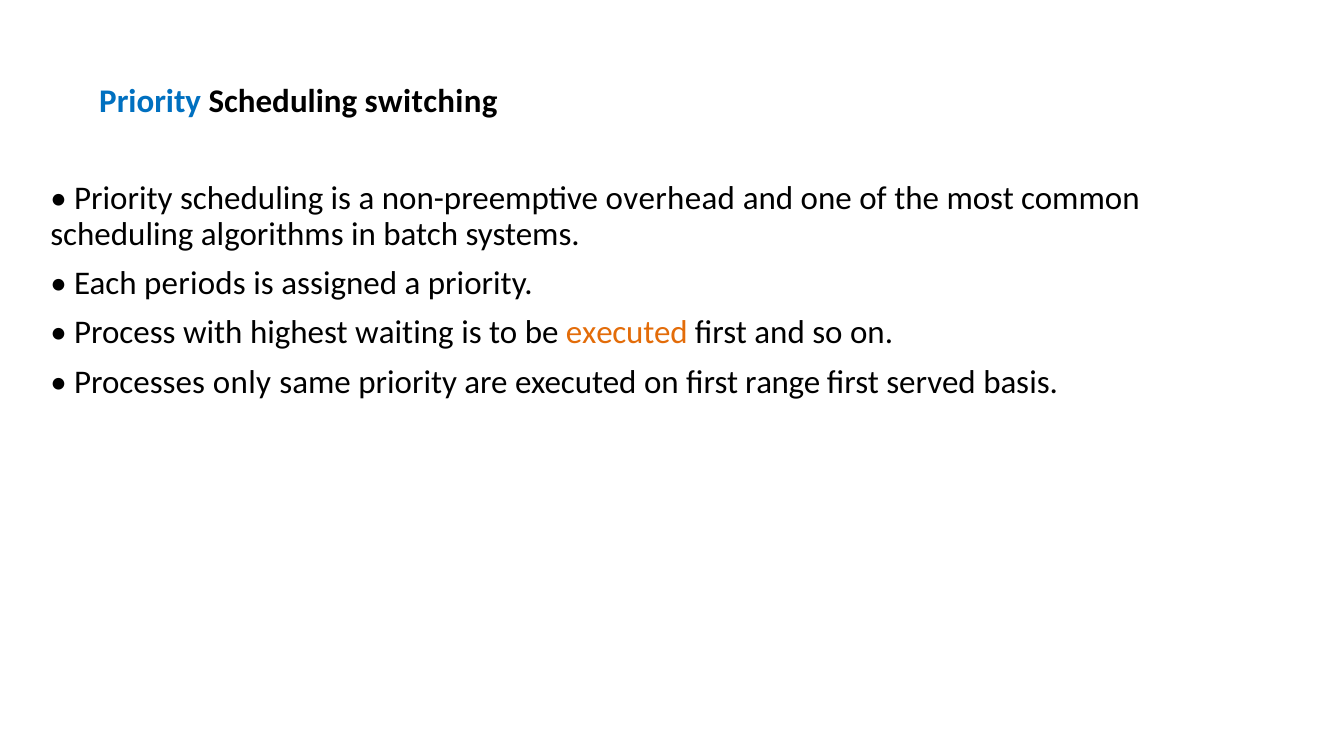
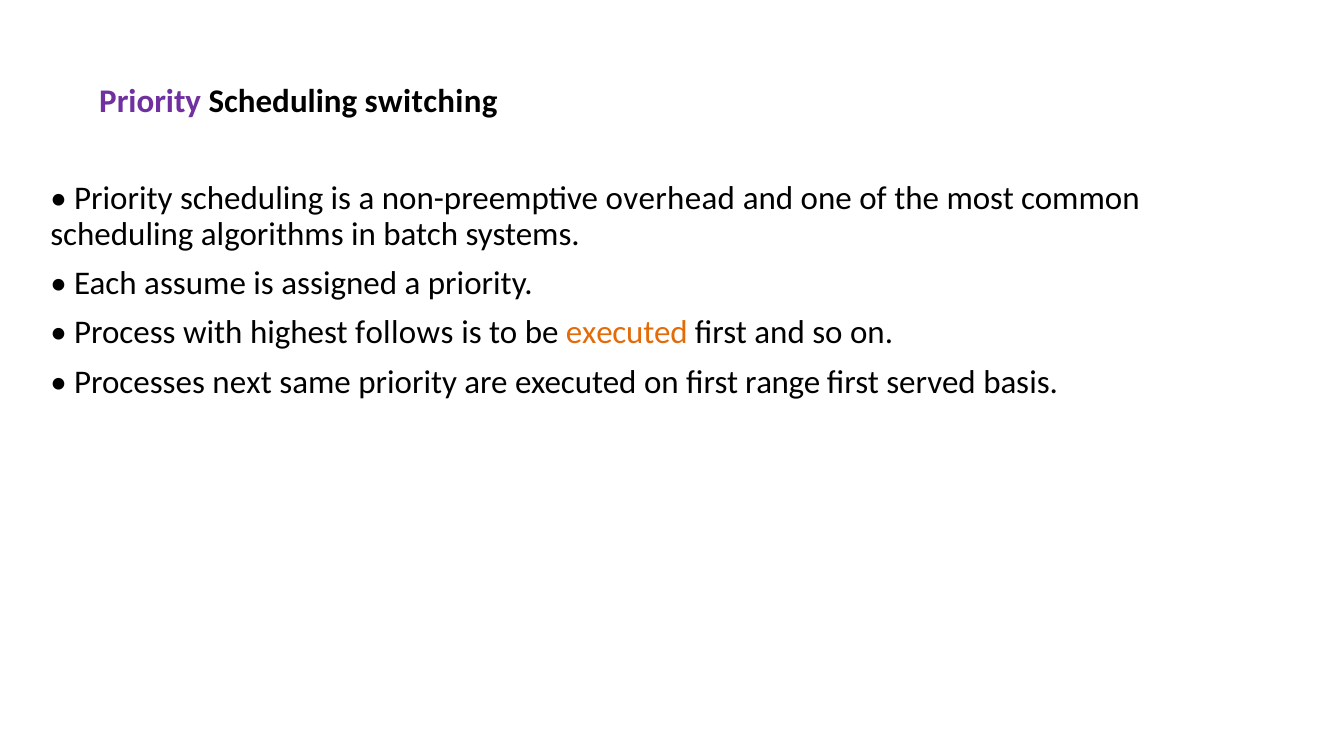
Priority at (150, 102) colour: blue -> purple
periods: periods -> assume
waiting: waiting -> follows
only: only -> next
